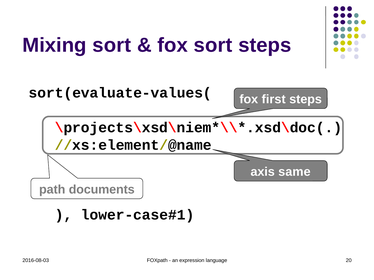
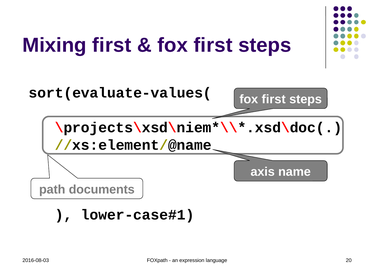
Mixing sort: sort -> first
sort at (213, 45): sort -> first
same: same -> name
